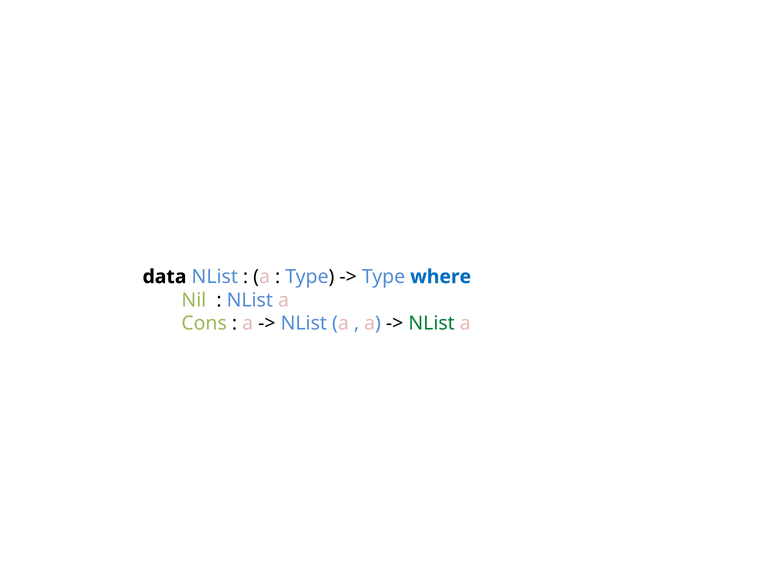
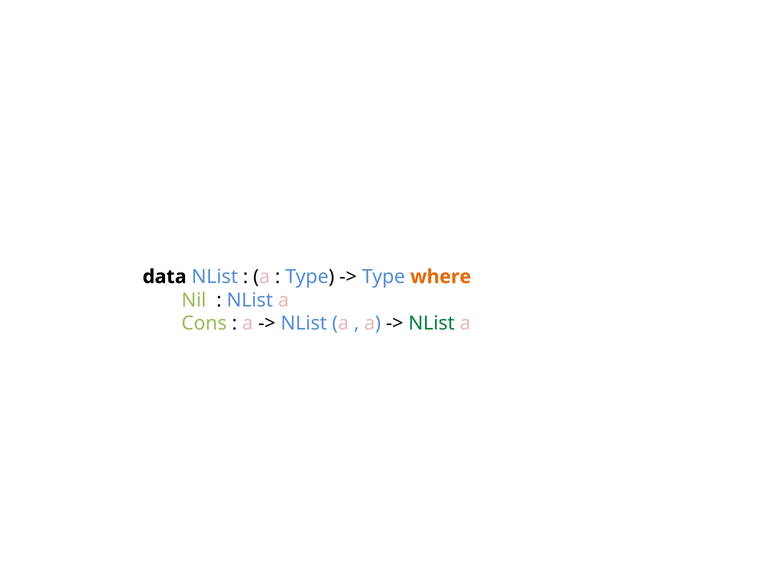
where colour: blue -> orange
